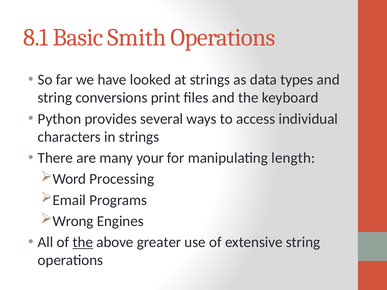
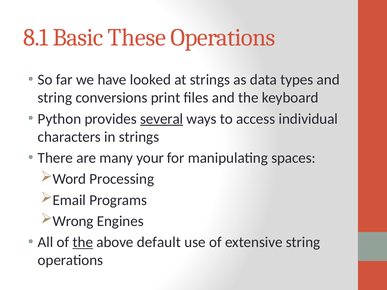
Smith: Smith -> These
several underline: none -> present
length: length -> spaces
greater: greater -> default
